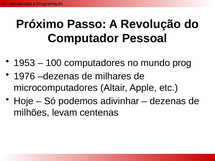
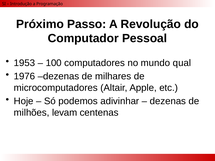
prog: prog -> qual
